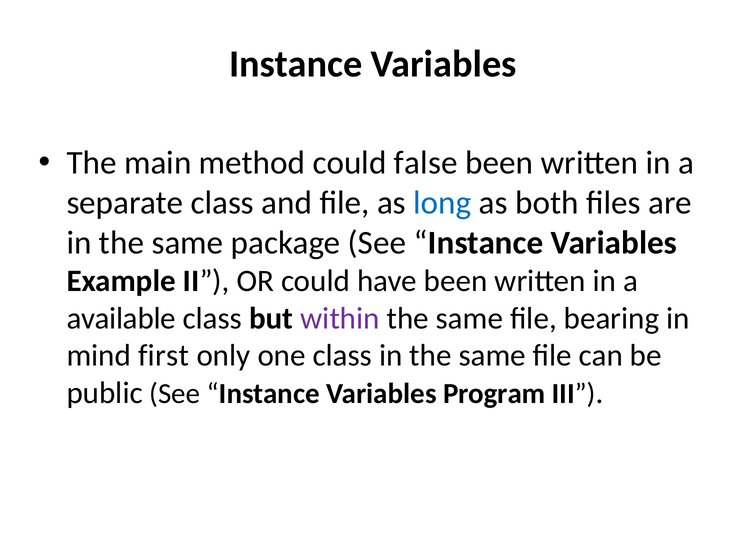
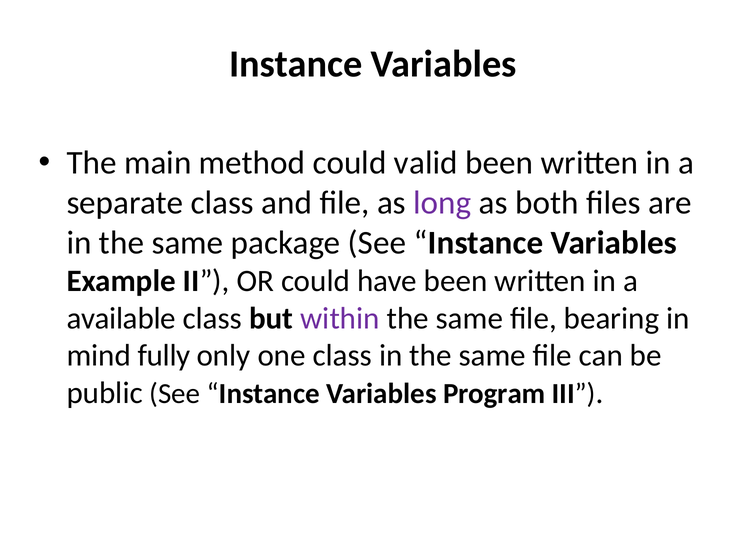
false: false -> valid
long colour: blue -> purple
first: first -> fully
